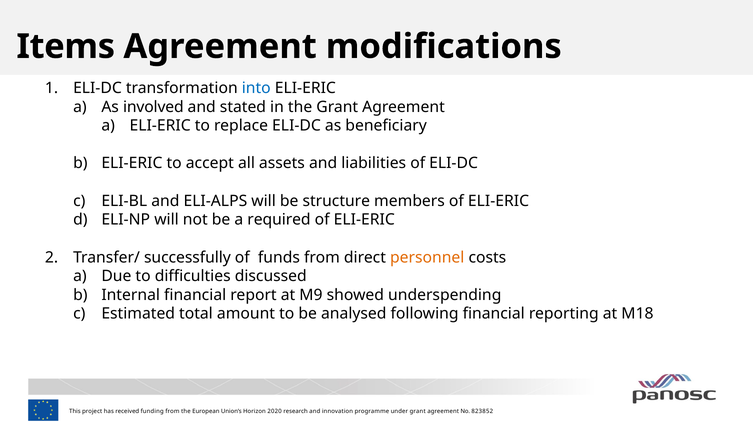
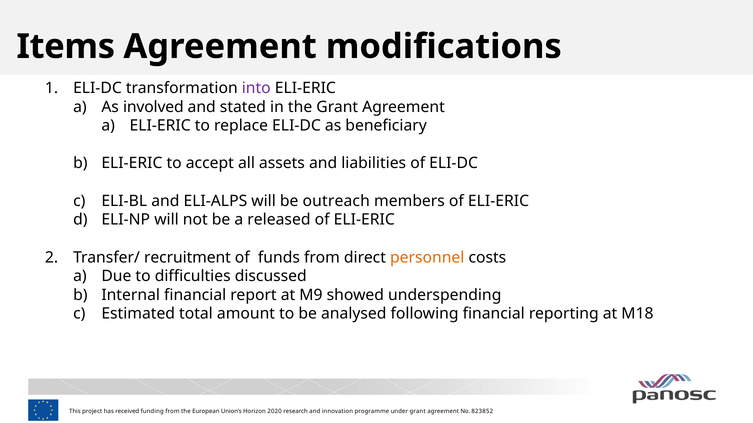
into colour: blue -> purple
structure: structure -> outreach
required: required -> released
successfully: successfully -> recruitment
